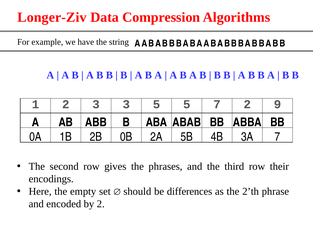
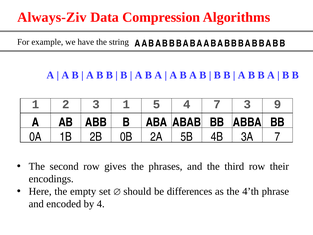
Longer-Ziv: Longer-Ziv -> Always-Ziv
3 3: 3 -> 1
5 5: 5 -> 4
7 2: 2 -> 3
2’th: 2’th -> 4’th
by 2: 2 -> 4
